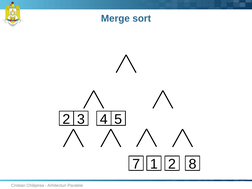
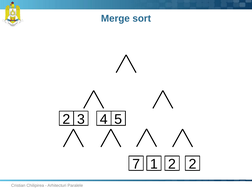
2 8: 8 -> 2
